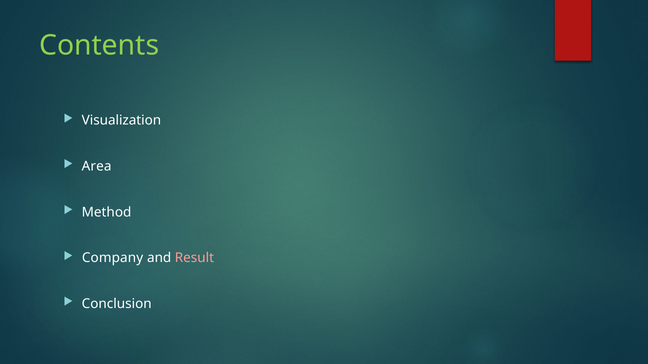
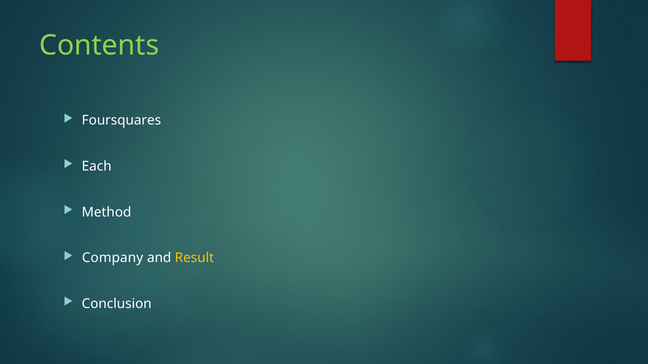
Visualization: Visualization -> Foursquares
Area: Area -> Each
Result colour: pink -> yellow
